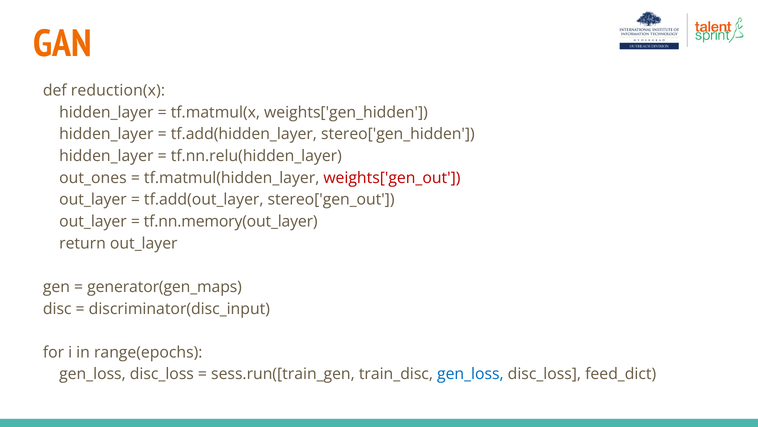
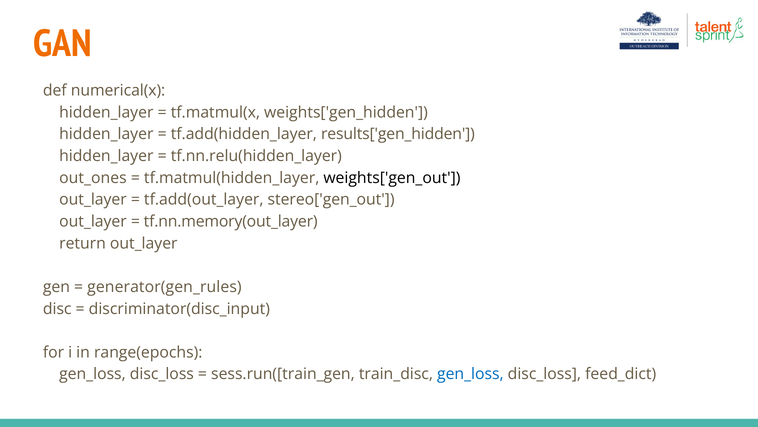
reduction(x: reduction(x -> numerical(x
stereo['gen_hidden: stereo['gen_hidden -> results['gen_hidden
weights['gen_out colour: red -> black
generator(gen_maps: generator(gen_maps -> generator(gen_rules
